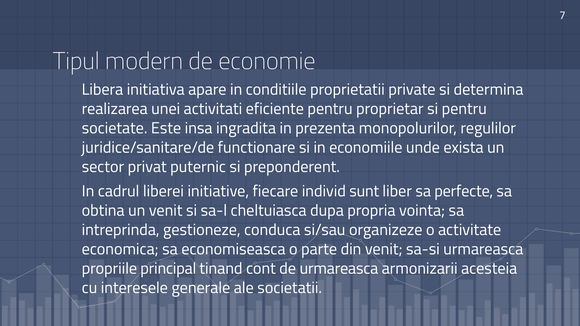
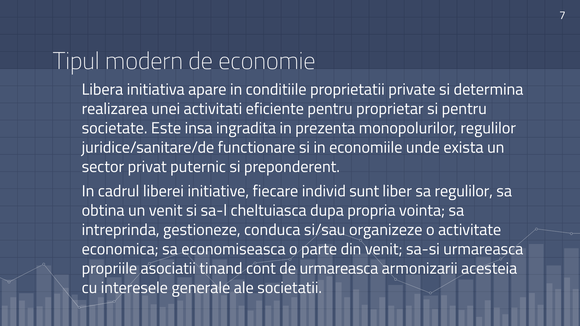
sa perfecte: perfecte -> regulilor
principal: principal -> asociatii
